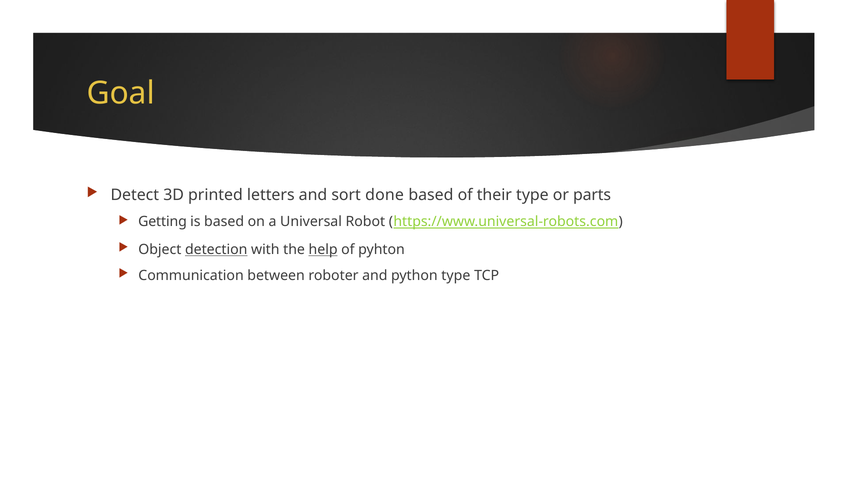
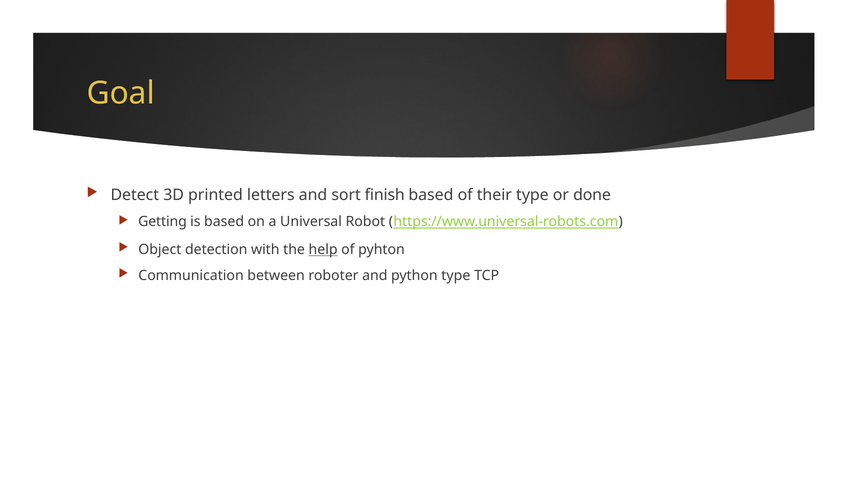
done: done -> finish
parts: parts -> done
detection underline: present -> none
